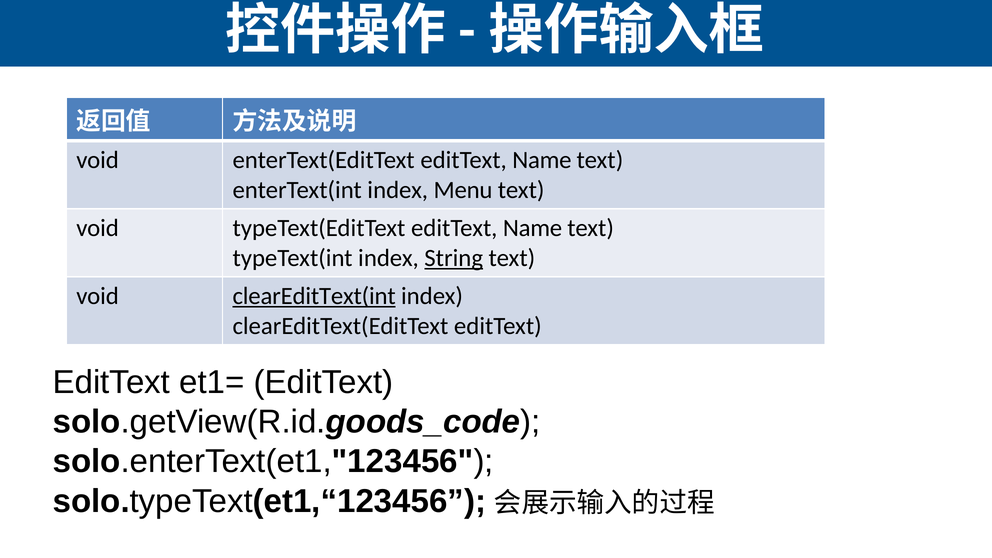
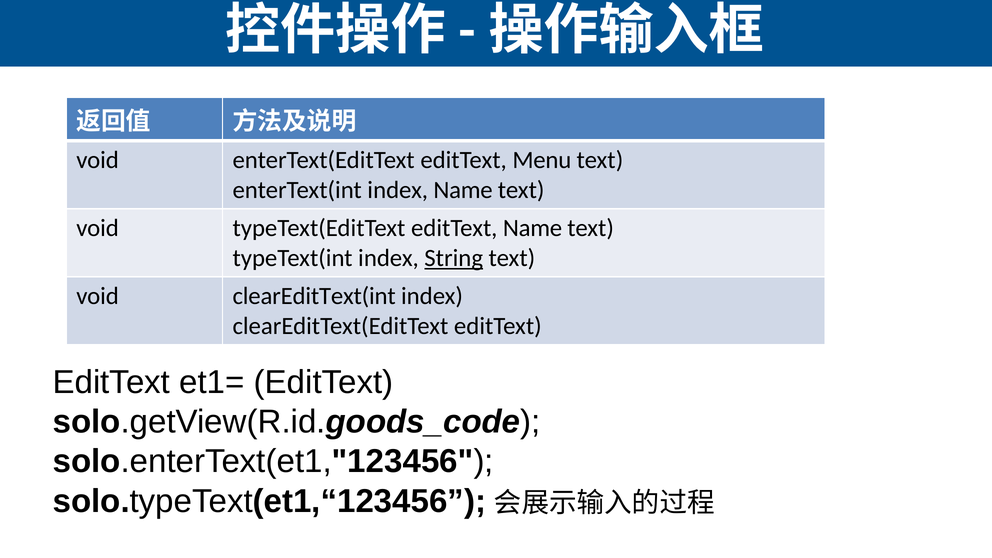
enterText(EditText editText Name: Name -> Menu
index Menu: Menu -> Name
clearEditText(int underline: present -> none
